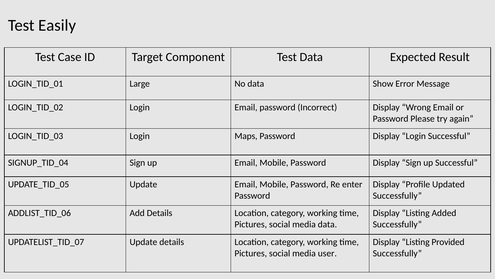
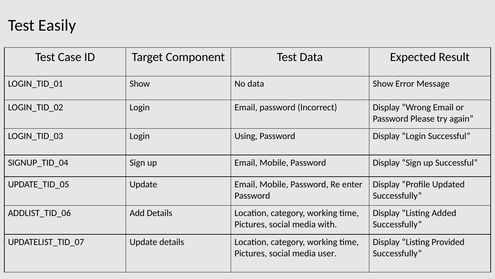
Large at (140, 84): Large -> Show
Maps: Maps -> Using
media data: data -> with
